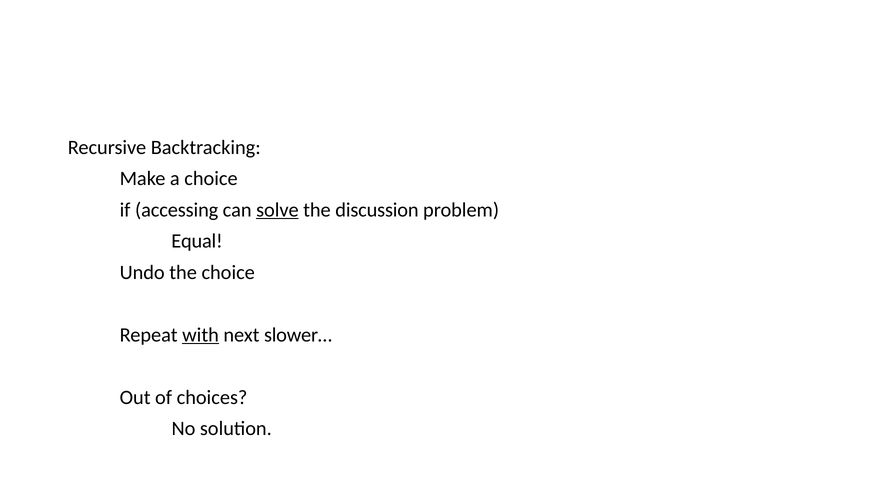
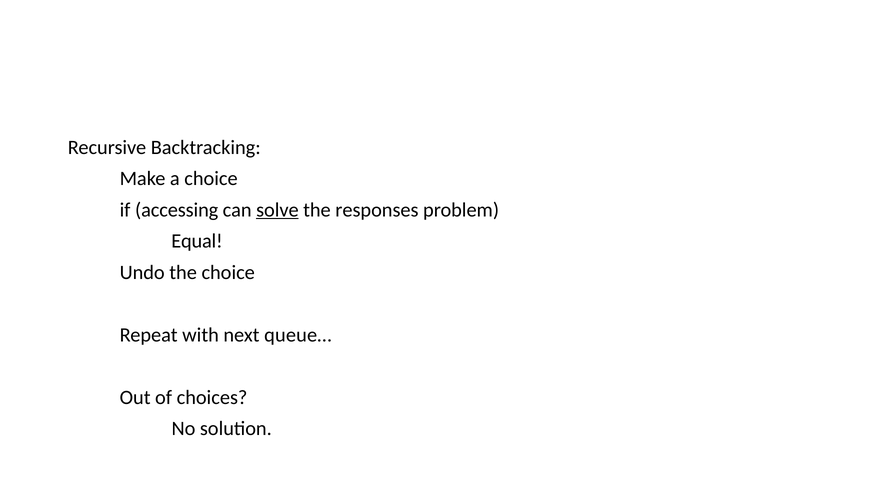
discussion: discussion -> responses
with underline: present -> none
slower…: slower… -> queue…
